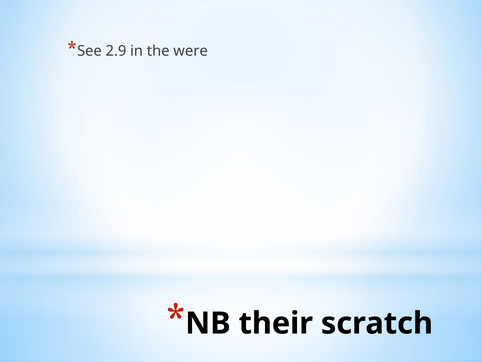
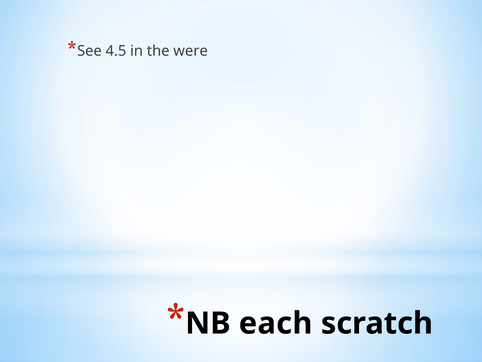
2.9: 2.9 -> 4.5
their: their -> each
